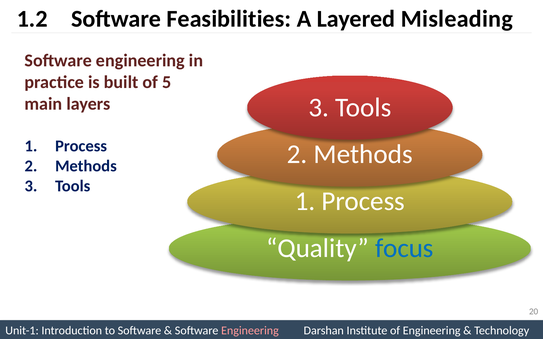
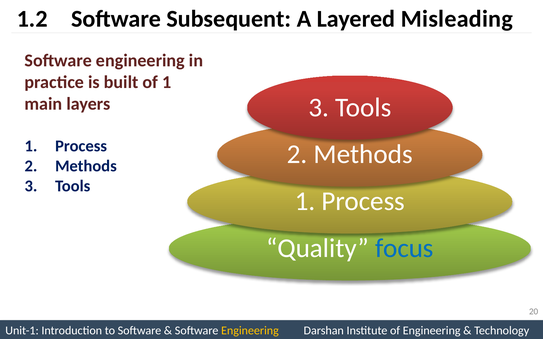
Feasibilities: Feasibilities -> Subsequent
of 5: 5 -> 1
Engineering at (250, 331) colour: pink -> yellow
